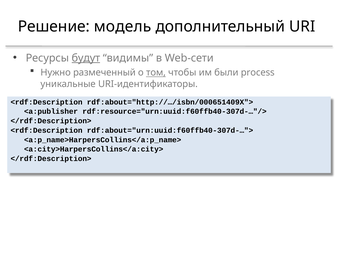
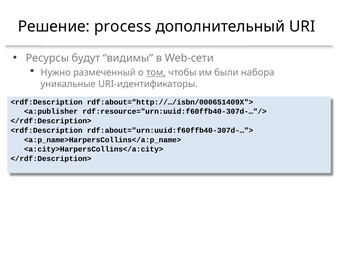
модель: модель -> process
будут underline: present -> none
process: process -> набора
